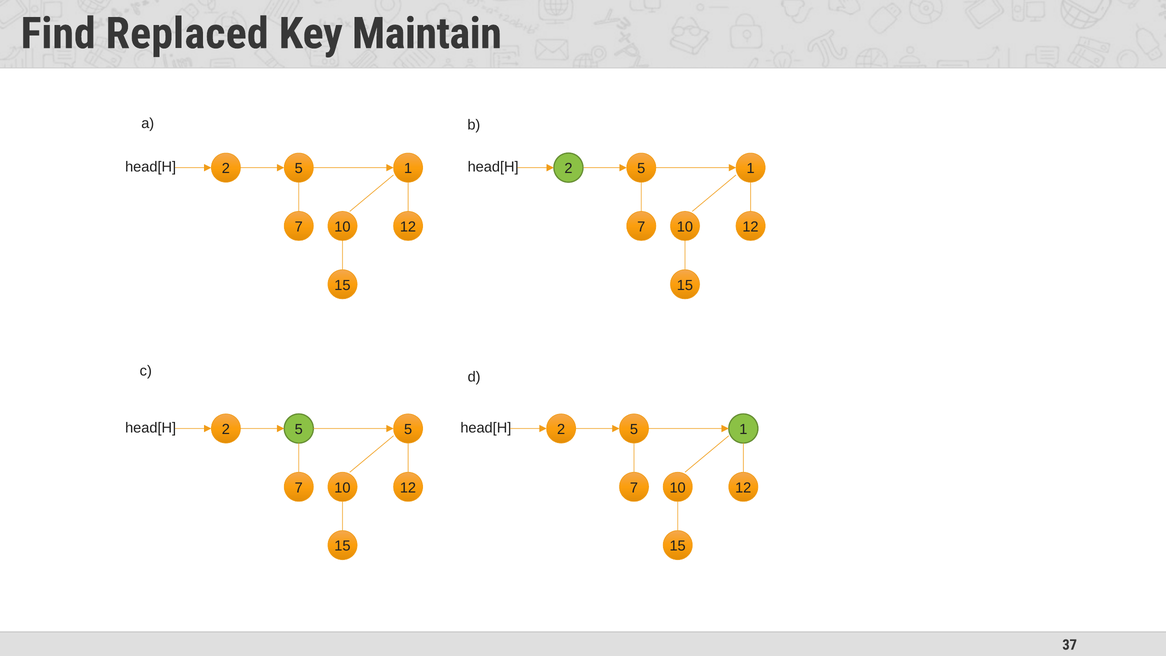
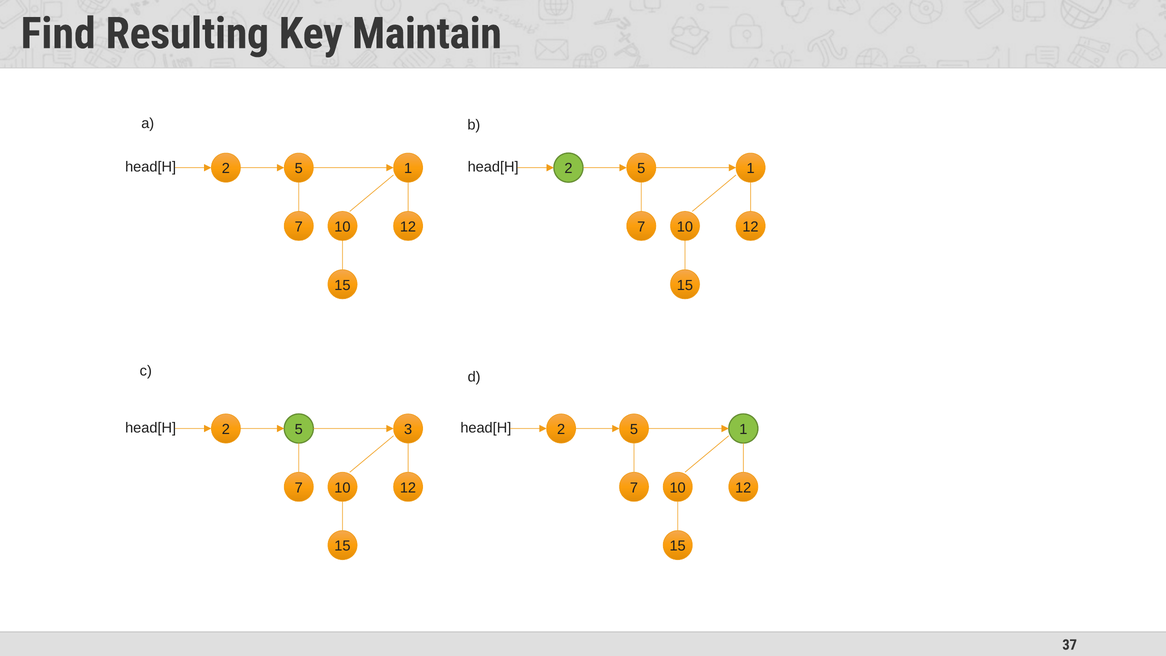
Replaced: Replaced -> Resulting
5 5: 5 -> 3
